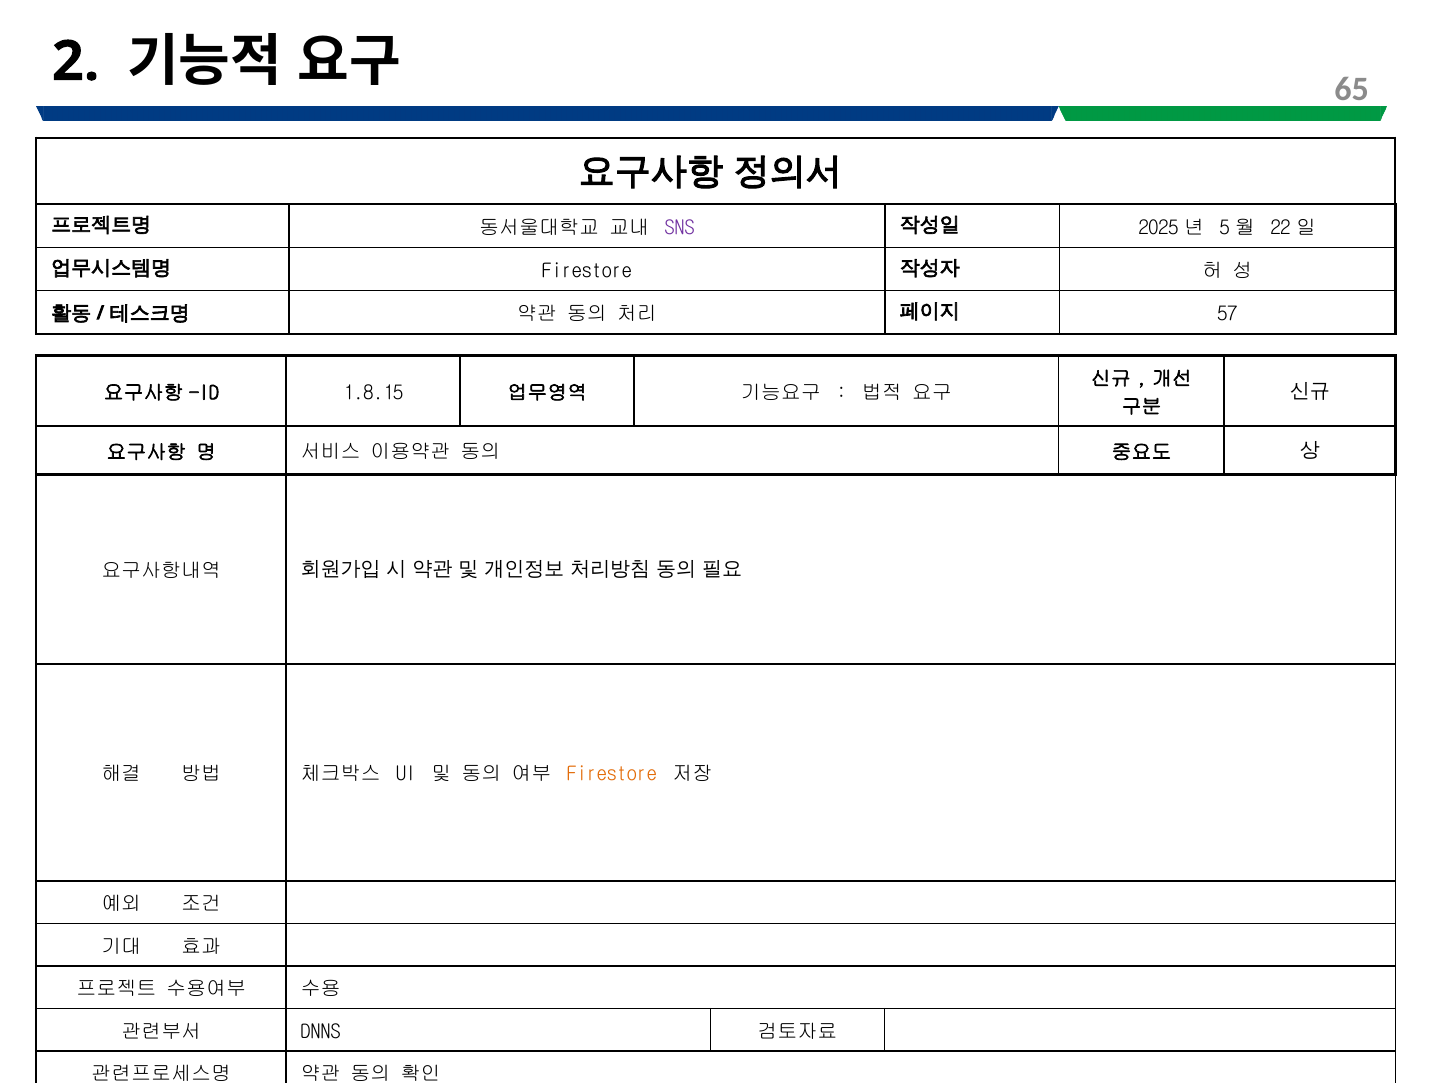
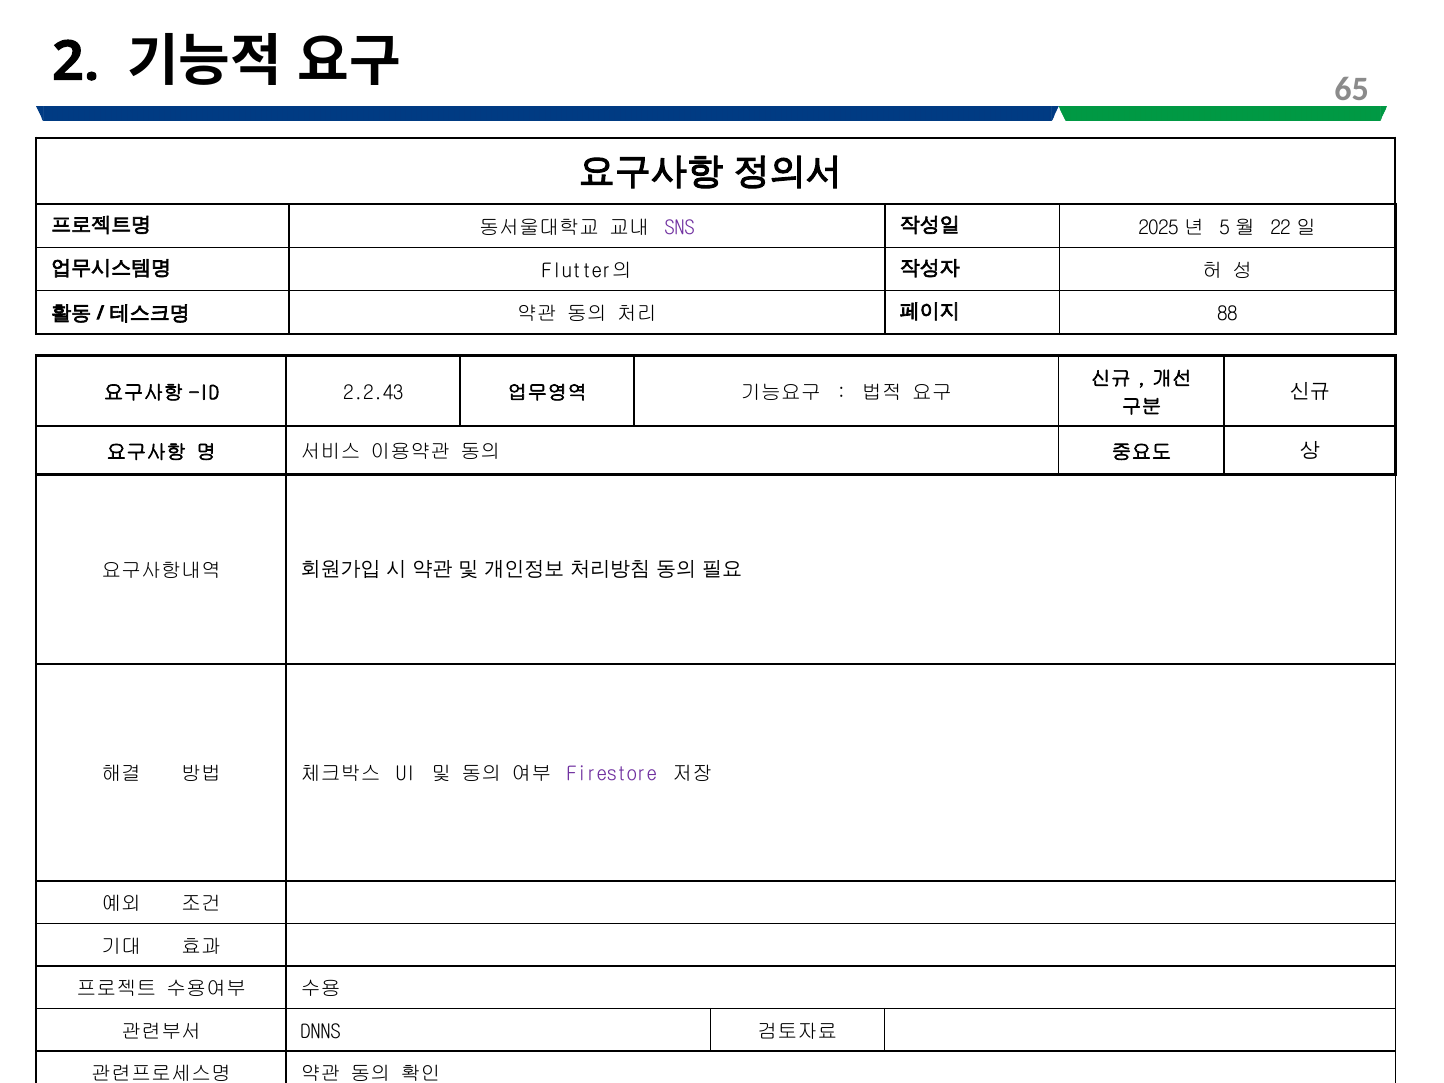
Firestore at (587, 271): Firestore -> Flutter의
57: 57 -> 88
1.8.15: 1.8.15 -> 2.2.43
Firestore at (612, 774) colour: orange -> purple
